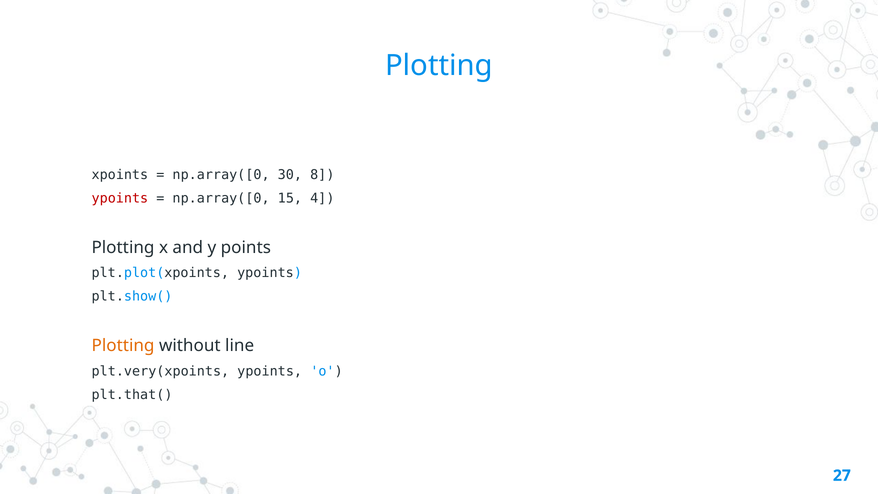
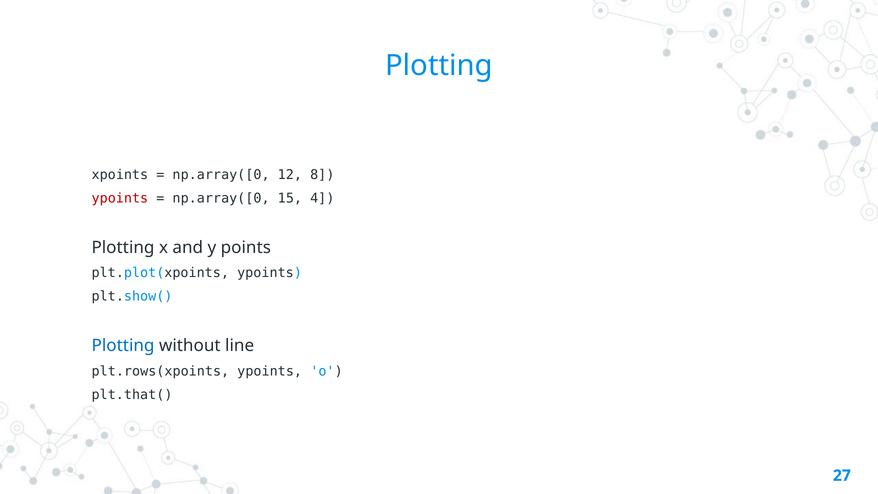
30: 30 -> 12
Plotting at (123, 346) colour: orange -> blue
plt.very(xpoints: plt.very(xpoints -> plt.rows(xpoints
